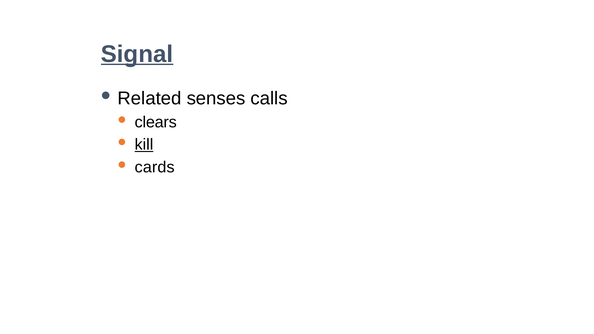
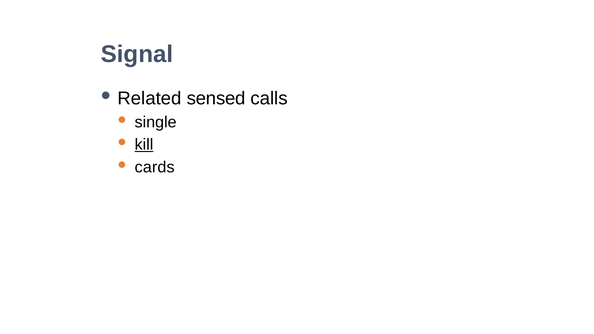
Signal underline: present -> none
senses: senses -> sensed
clears: clears -> single
